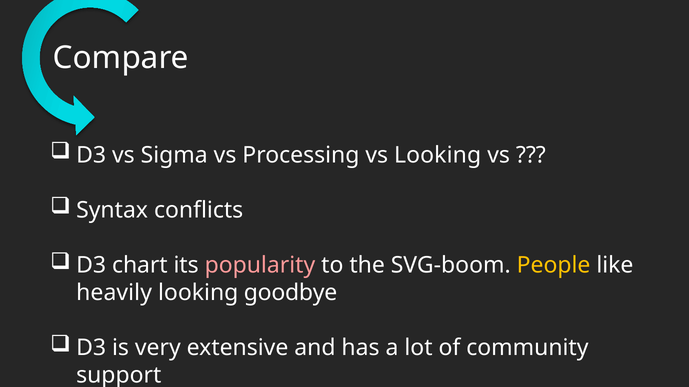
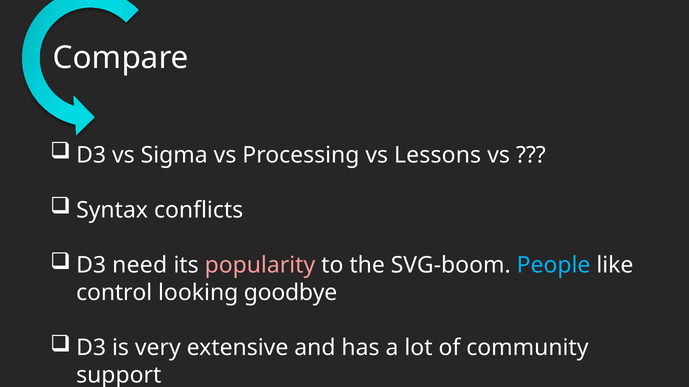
vs Looking: Looking -> Lessons
chart: chart -> need
People colour: yellow -> light blue
heavily: heavily -> control
